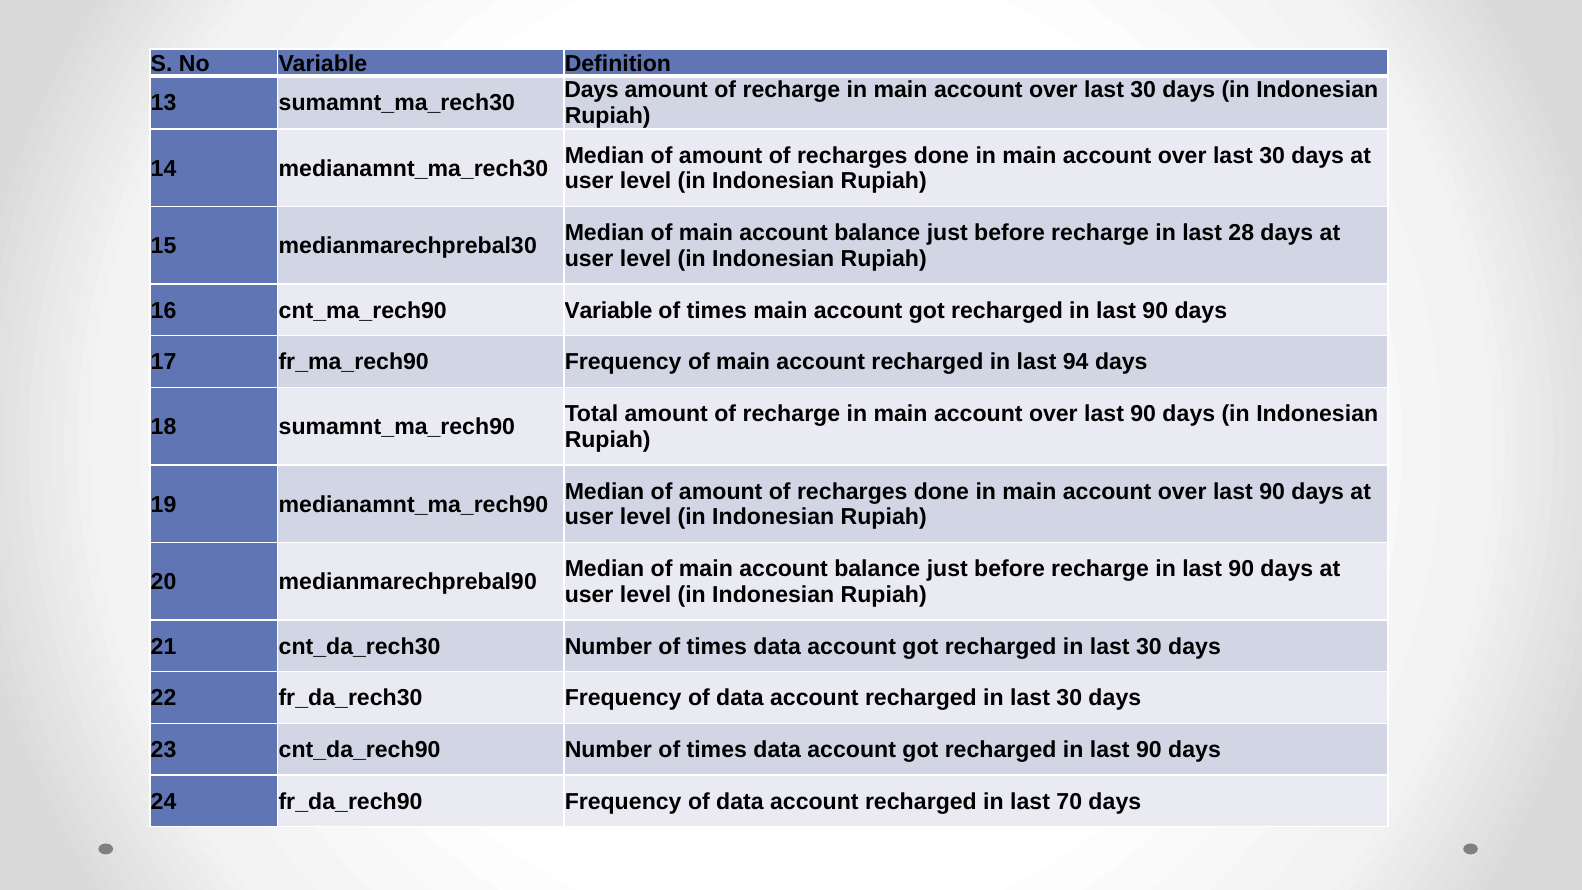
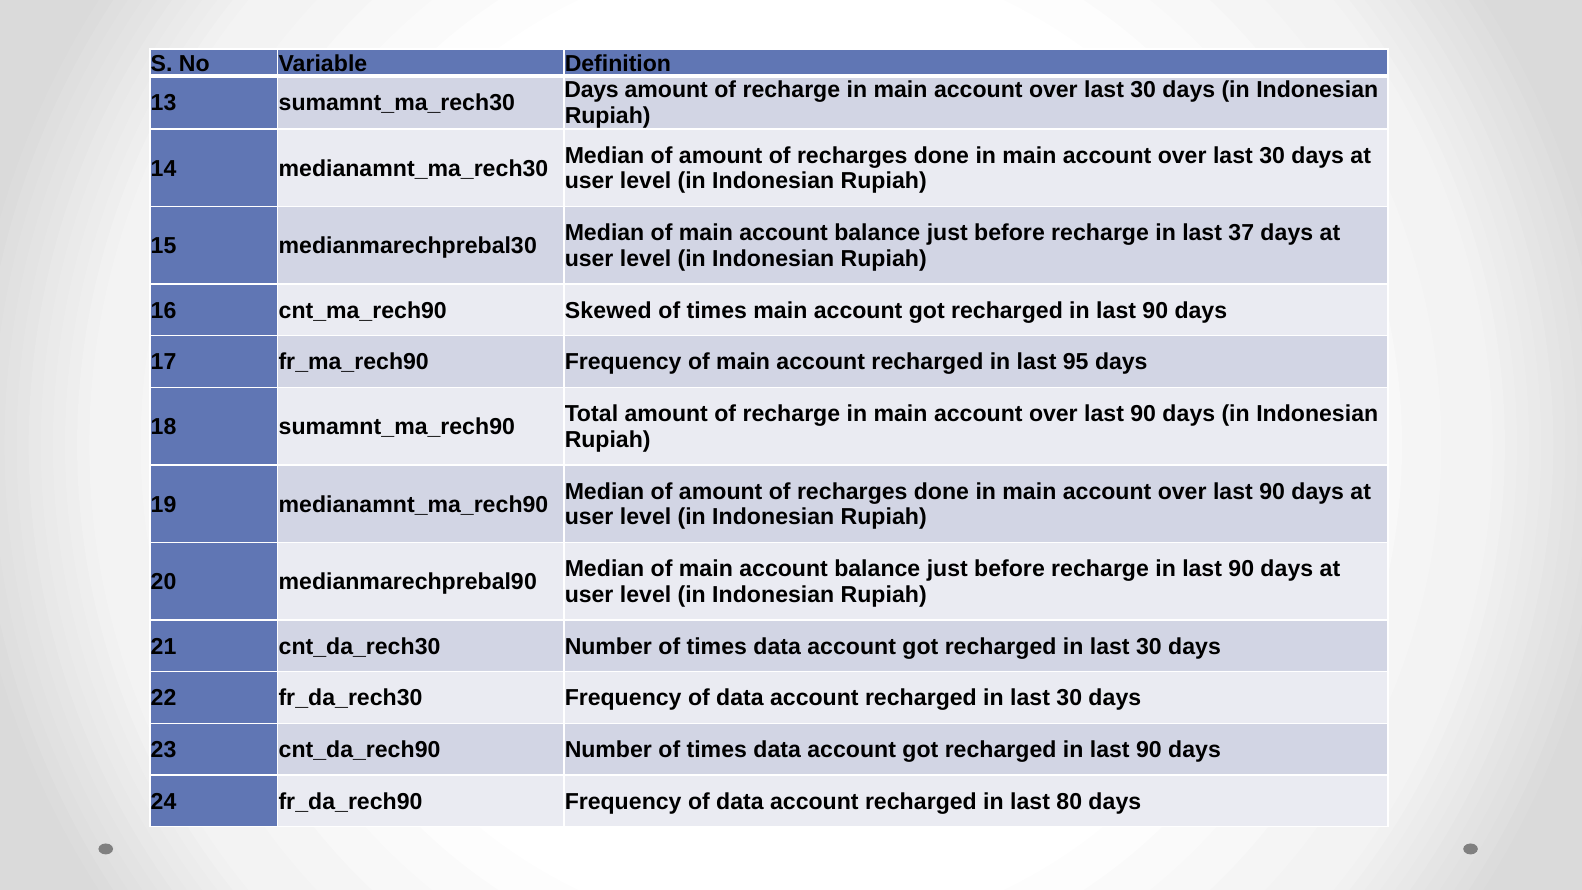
28: 28 -> 37
Variable at (608, 311): Variable -> Skewed
94: 94 -> 95
70: 70 -> 80
